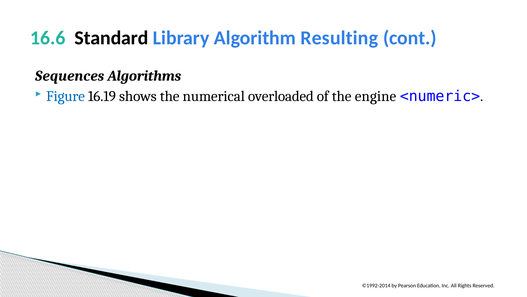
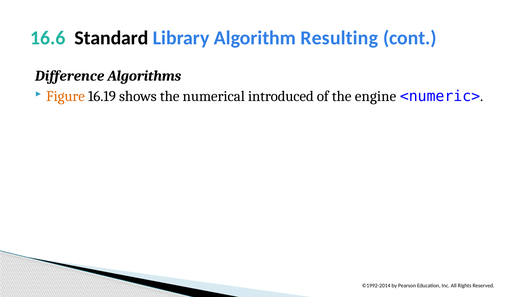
Sequences: Sequences -> Difference
Figure colour: blue -> orange
overloaded: overloaded -> introduced
